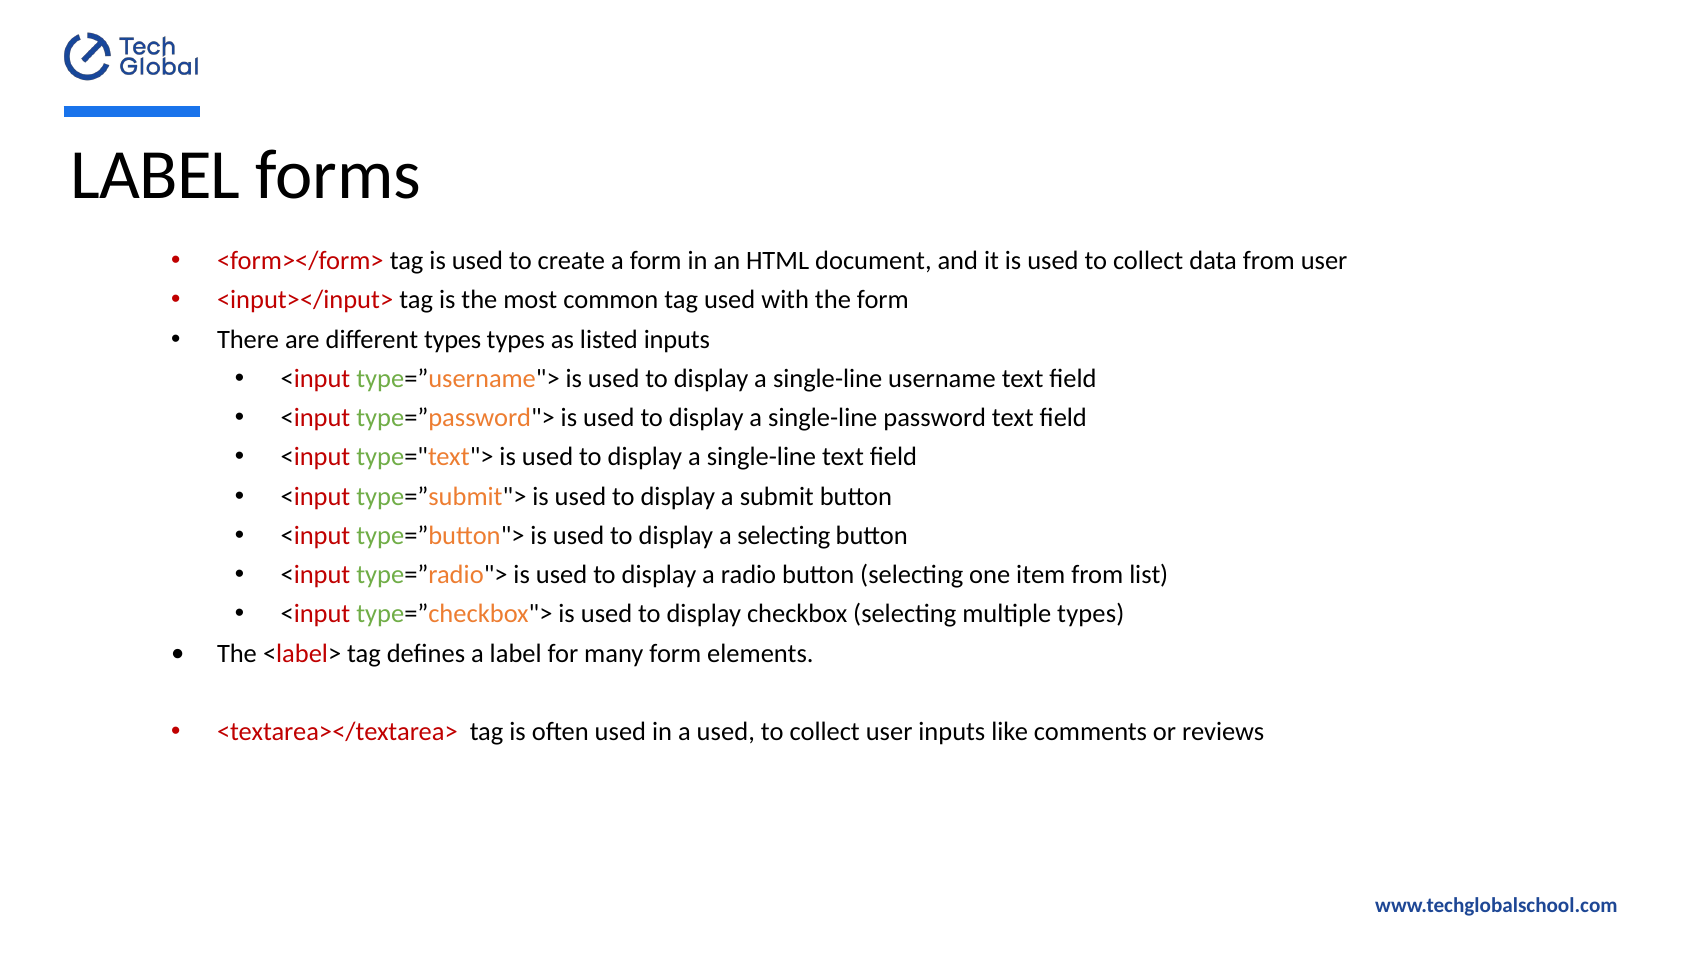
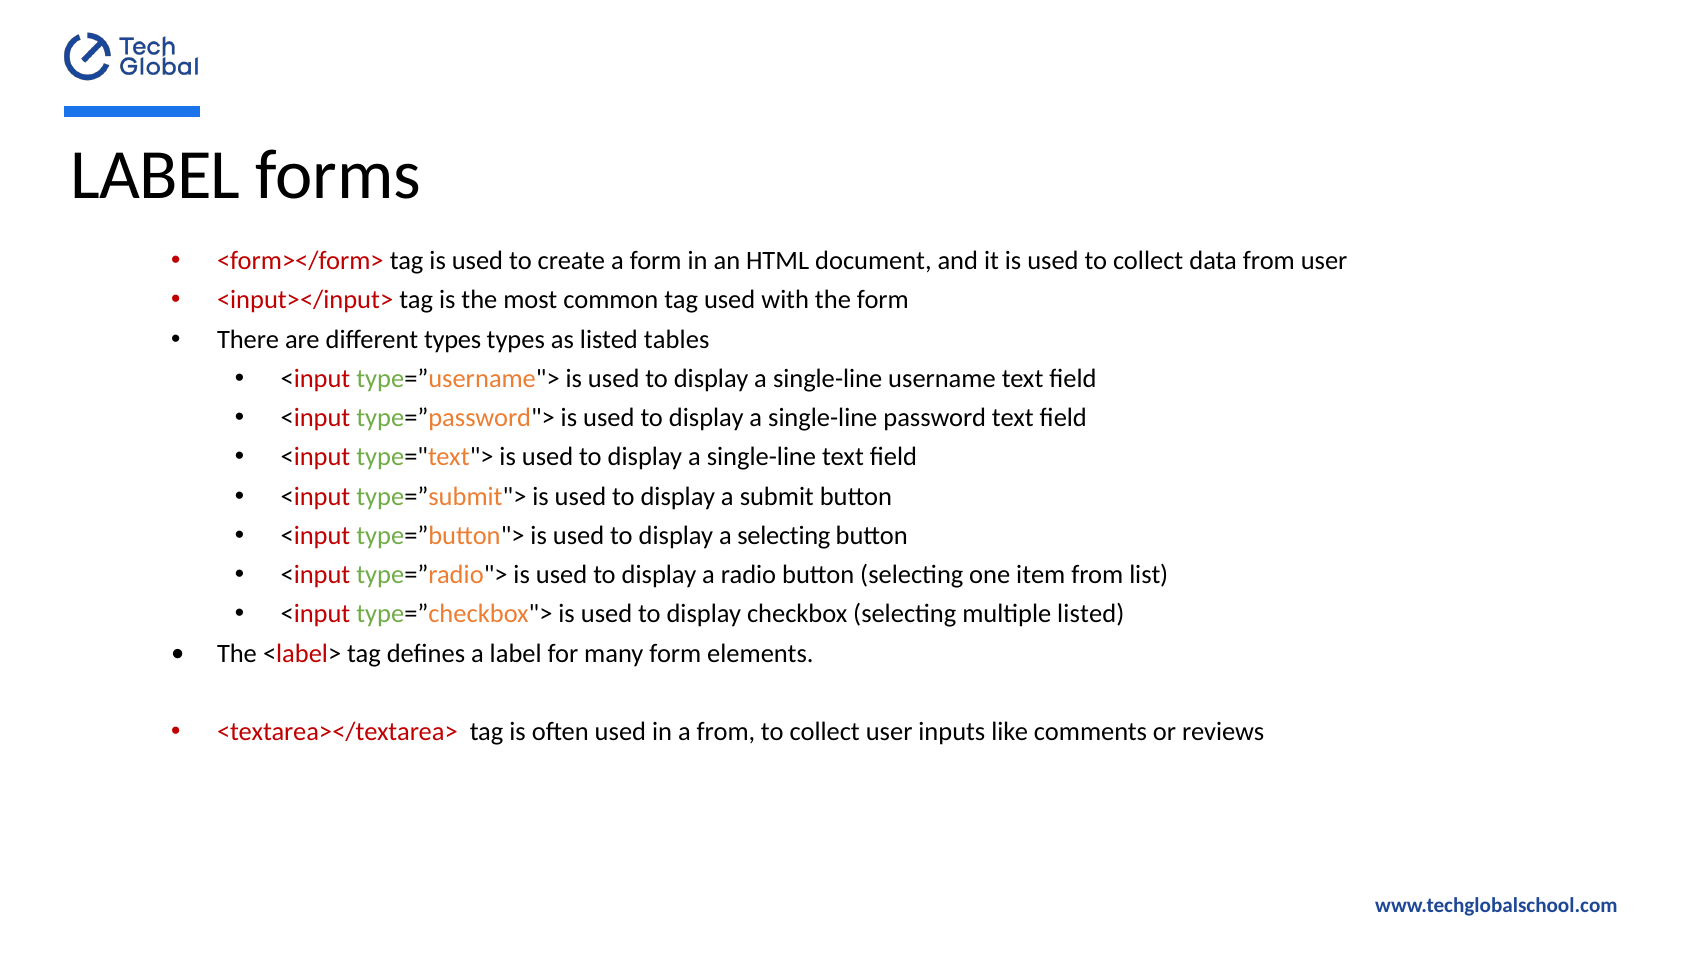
listed inputs: inputs -> tables
multiple types: types -> listed
a used: used -> from
